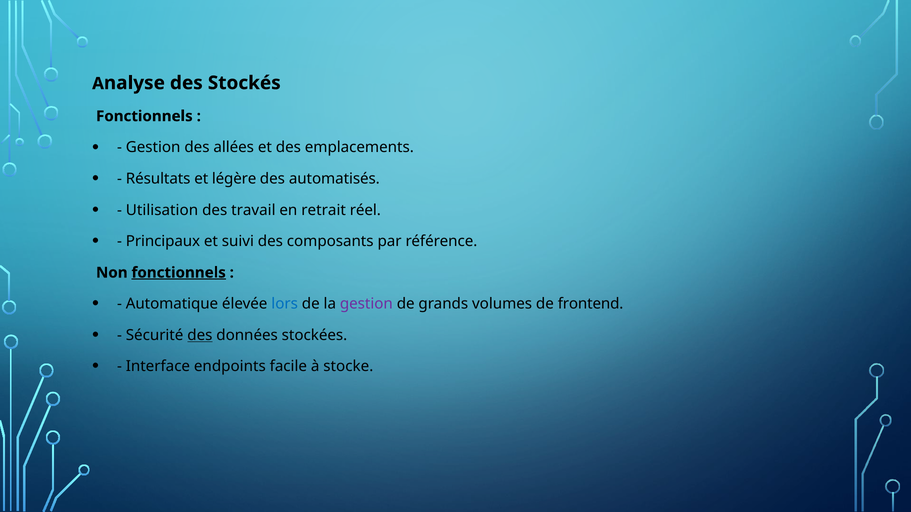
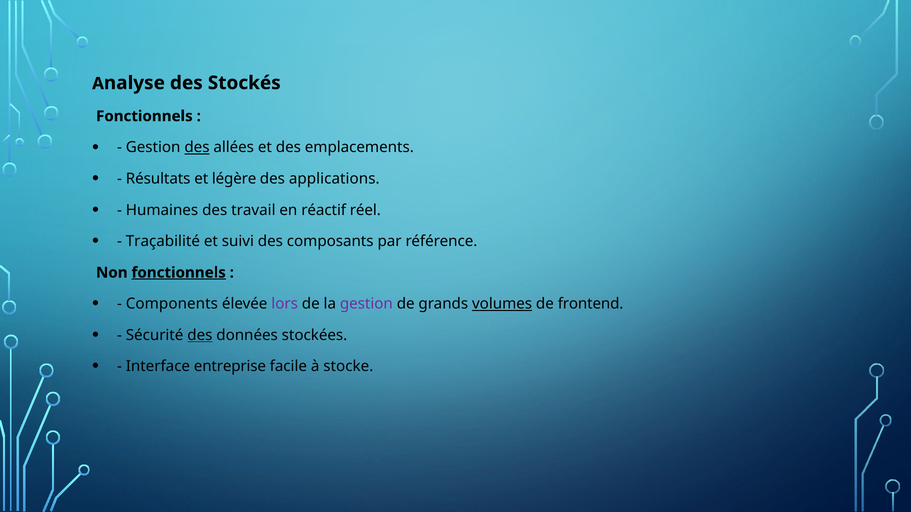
des at (197, 148) underline: none -> present
automatisés: automatisés -> applications
Utilisation: Utilisation -> Humaines
retrait: retrait -> réactif
Principaux: Principaux -> Traçabilité
Automatique: Automatique -> Components
lors colour: blue -> purple
volumes underline: none -> present
endpoints: endpoints -> entreprise
